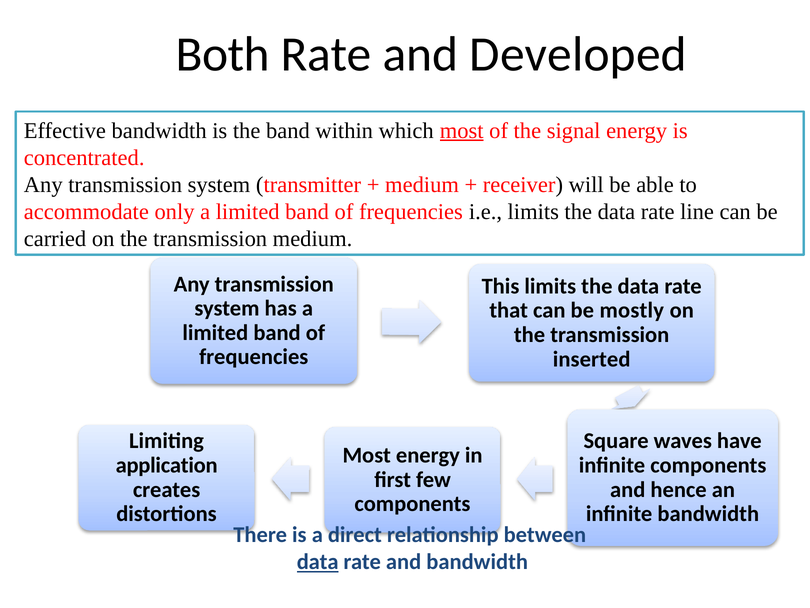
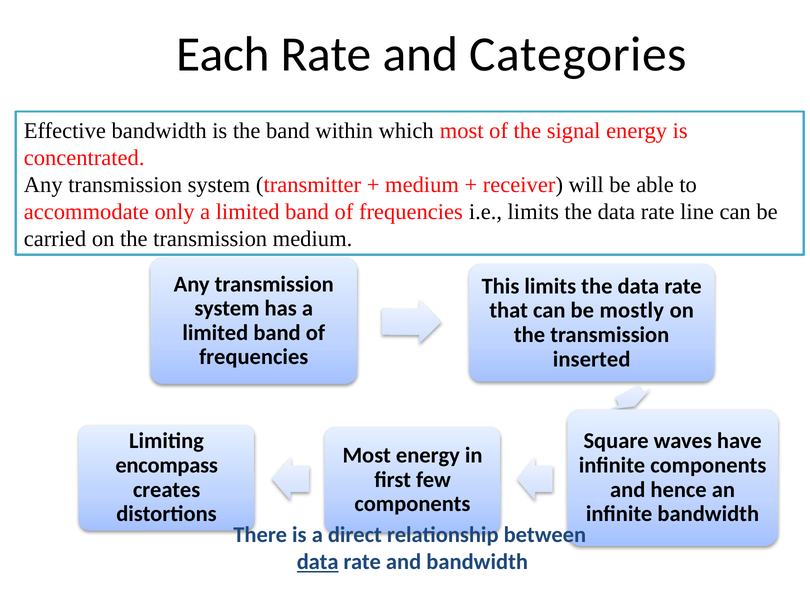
Both: Both -> Each
Developed: Developed -> Categories
most at (462, 131) underline: present -> none
application: application -> encompass
